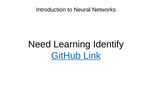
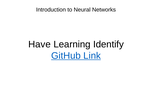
Need: Need -> Have
